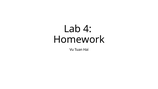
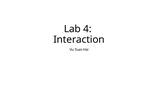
Homework: Homework -> Interaction
